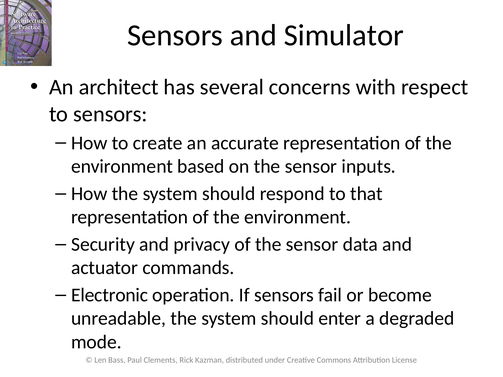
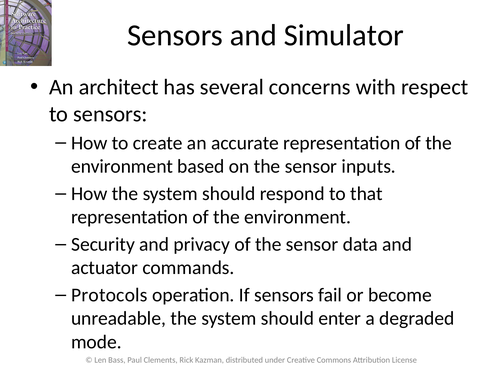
Electronic: Electronic -> Protocols
